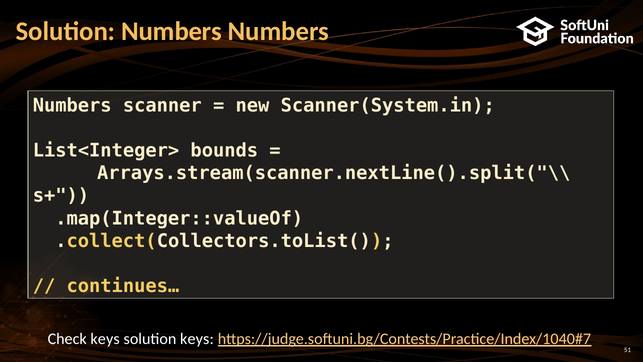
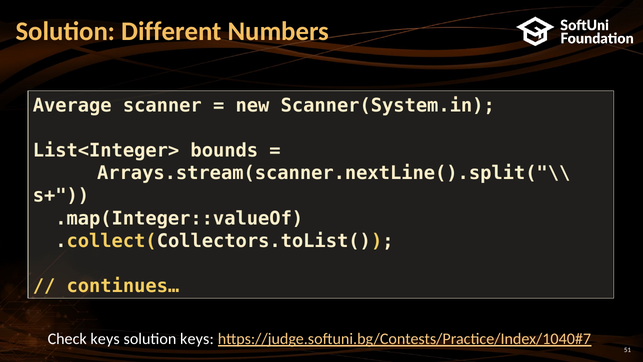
Solution Numbers: Numbers -> Different
Numbers at (72, 106): Numbers -> Average
